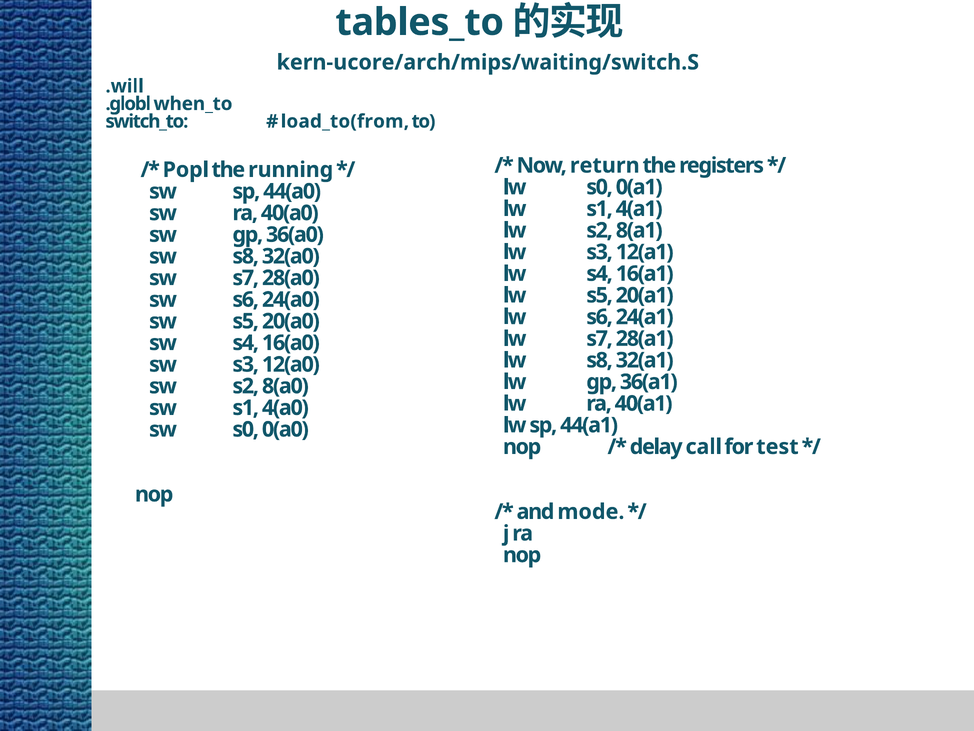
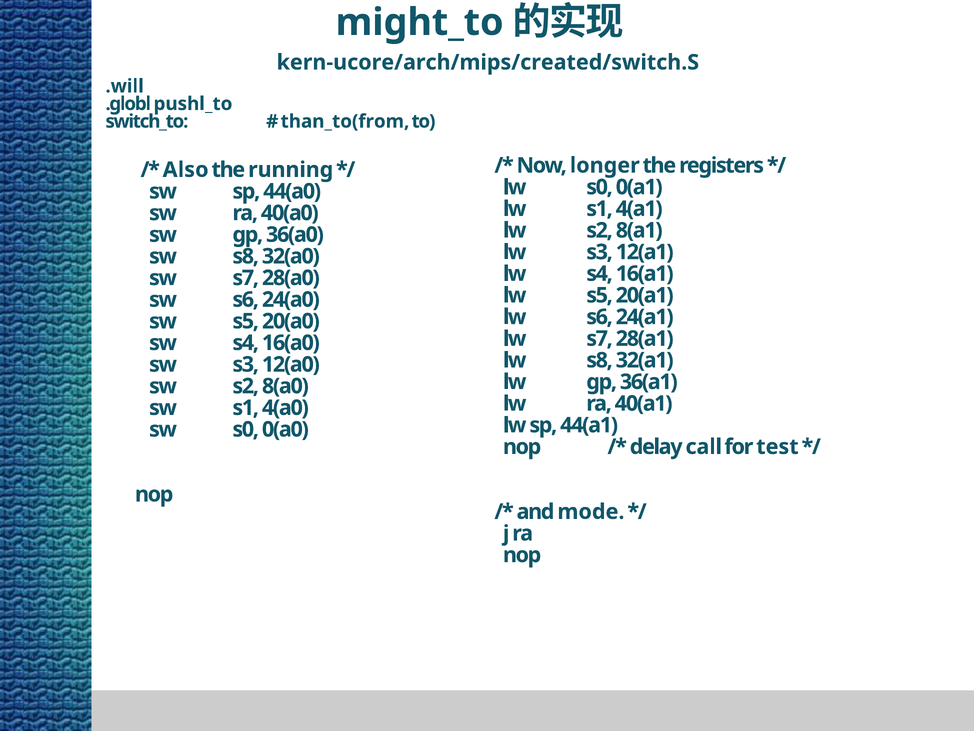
tables_to: tables_to -> might_to
kern-ucore/arch/mips/waiting/switch.S: kern-ucore/arch/mips/waiting/switch.S -> kern-ucore/arch/mips/created/switch.S
when_to: when_to -> pushl_to
load_to(from: load_to(from -> than_to(from
return: return -> longer
Popl: Popl -> Also
